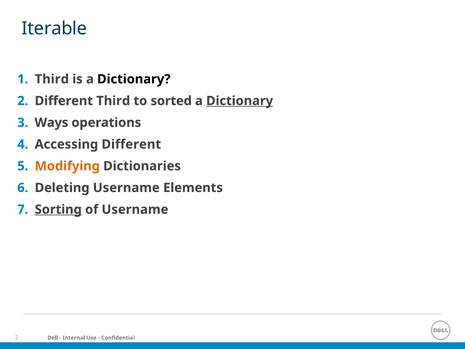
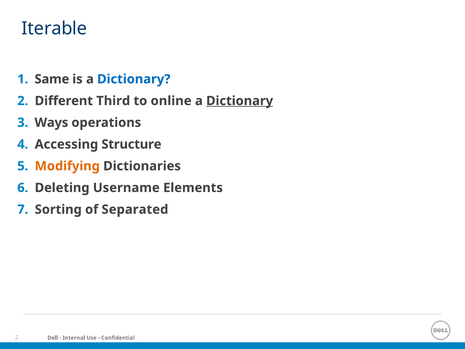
Third at (52, 79): Third -> Same
Dictionary at (134, 79) colour: black -> blue
sorted: sorted -> online
Accessing Different: Different -> Structure
Sorting underline: present -> none
of Username: Username -> Separated
